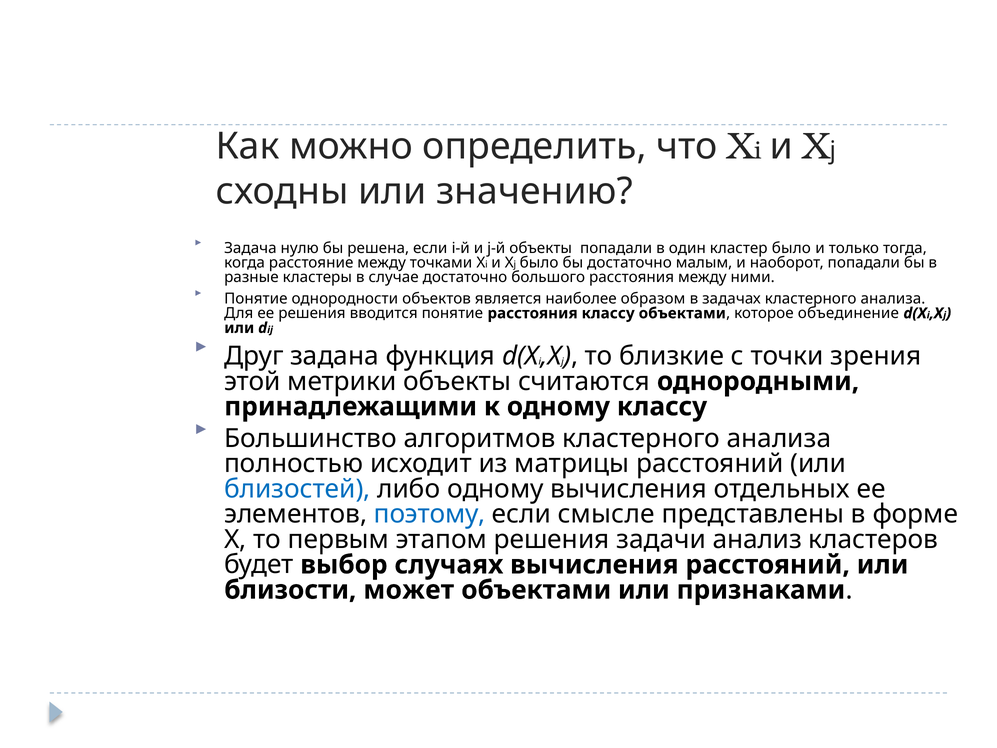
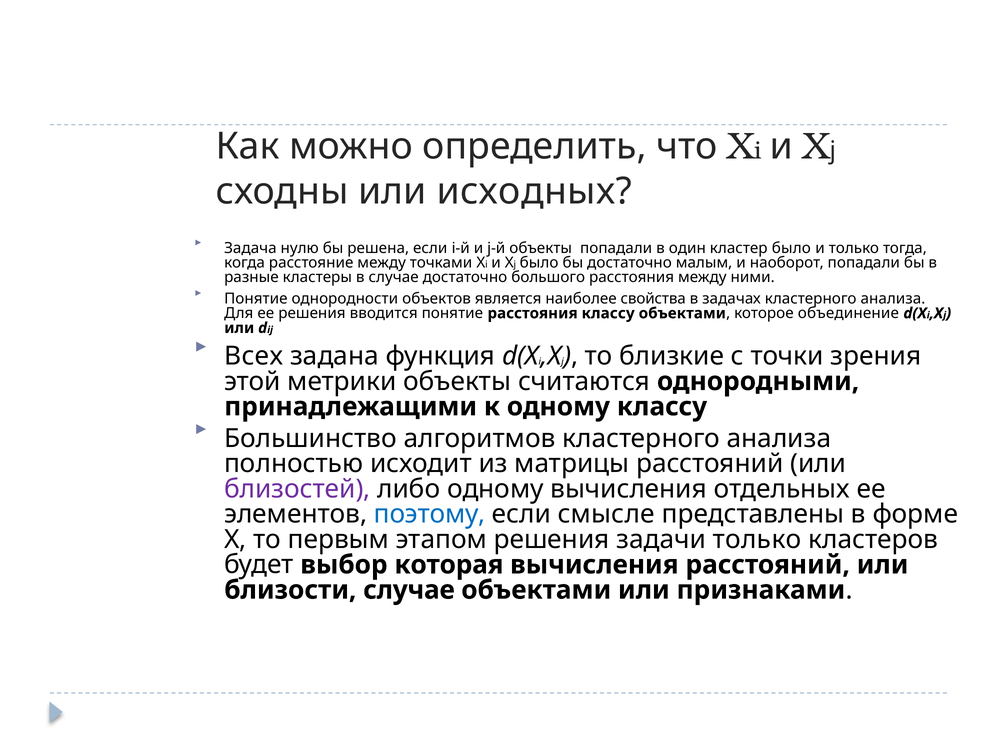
значению: значению -> исходных
образом: образом -> свойства
Друг: Друг -> Всех
близостей colour: blue -> purple
задачи анализ: анализ -> только
случаях: случаях -> которая
близости может: может -> случае
